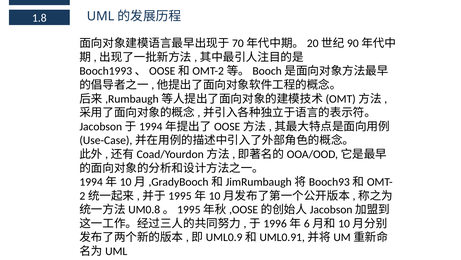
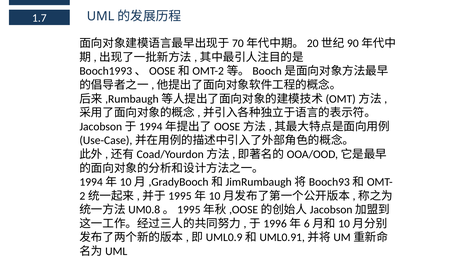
1.8: 1.8 -> 1.7
